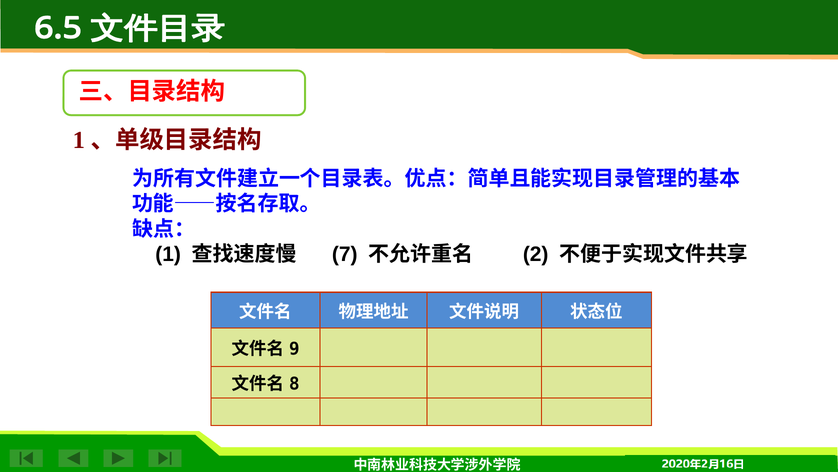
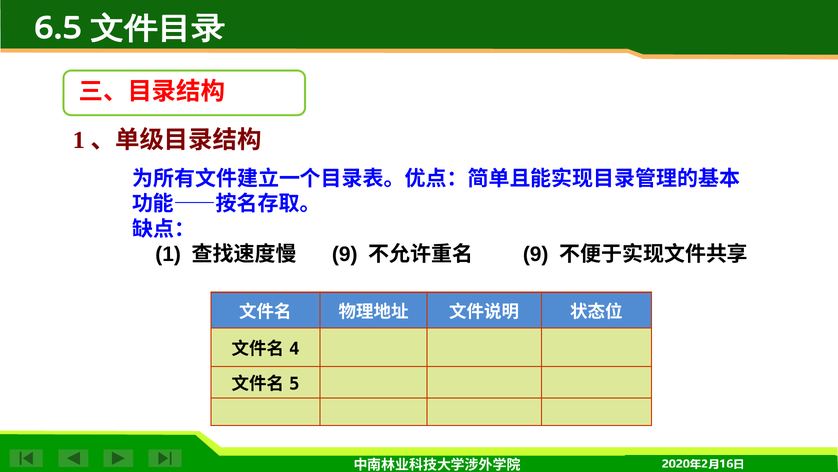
7 at (345, 254): 7 -> 9
2 at (536, 254): 2 -> 9
9: 9 -> 4
8: 8 -> 5
